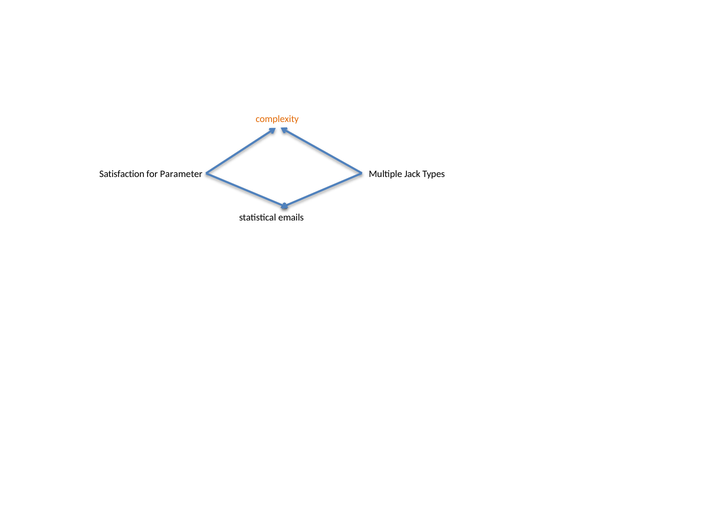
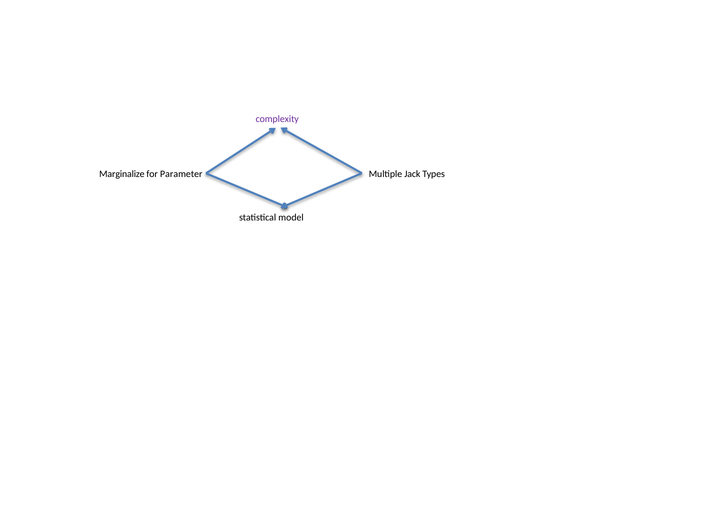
complexity colour: orange -> purple
Satisfaction: Satisfaction -> Marginalize
emails: emails -> model
